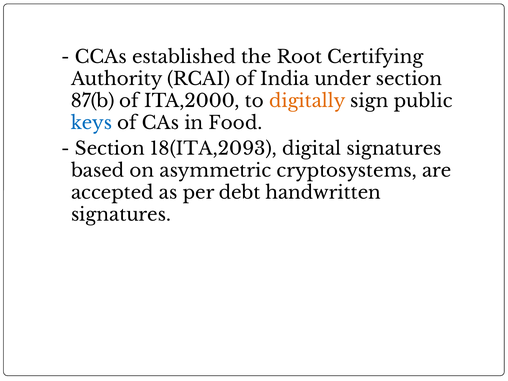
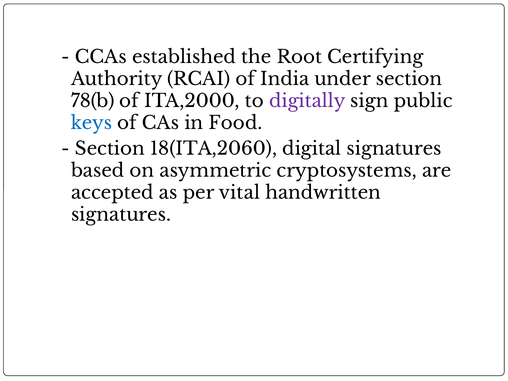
87(b: 87(b -> 78(b
digitally colour: orange -> purple
18(ITA,2093: 18(ITA,2093 -> 18(ITA,2060
debt: debt -> vital
